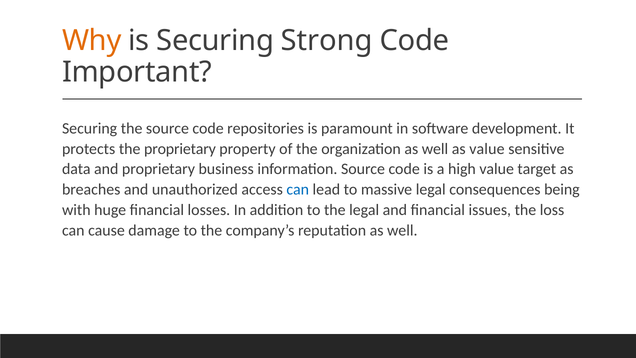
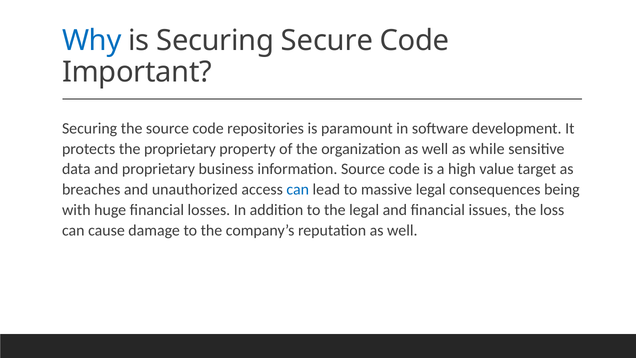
Why colour: orange -> blue
Strong: Strong -> Secure
as value: value -> while
